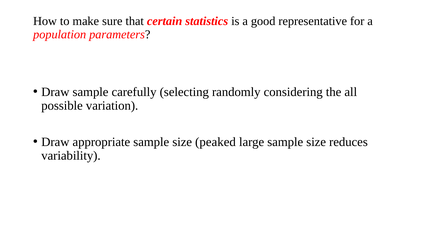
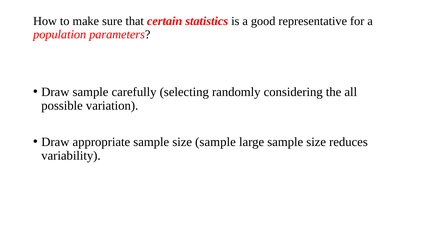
size peaked: peaked -> sample
